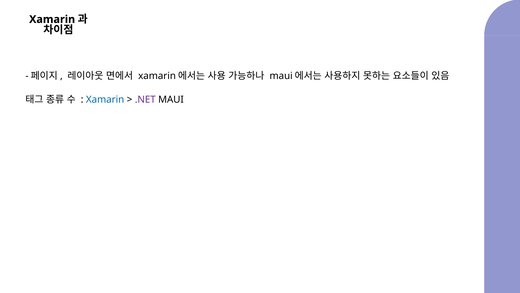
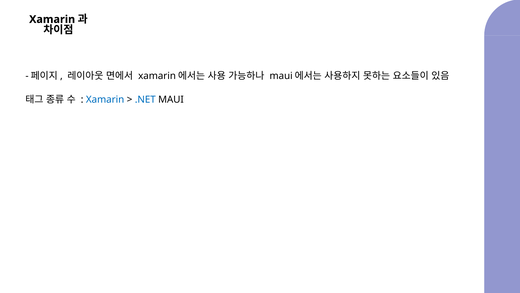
.NET colour: purple -> blue
